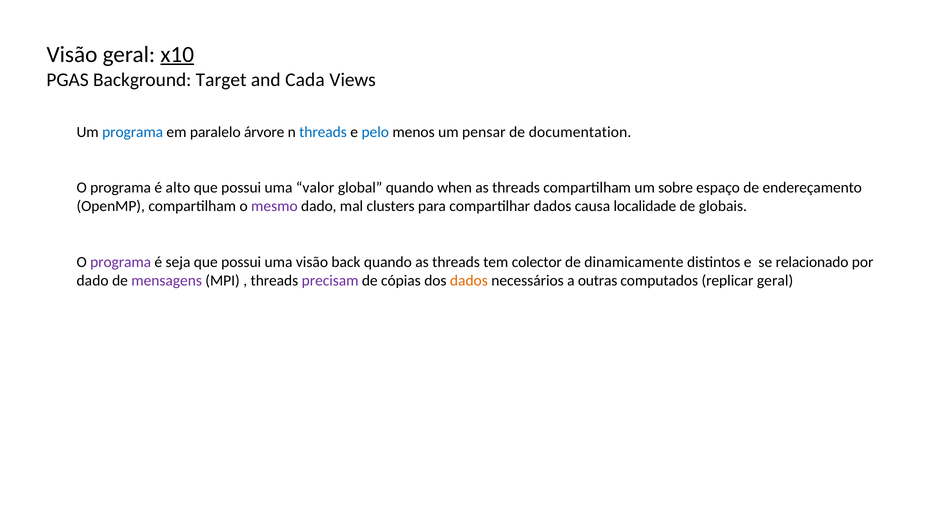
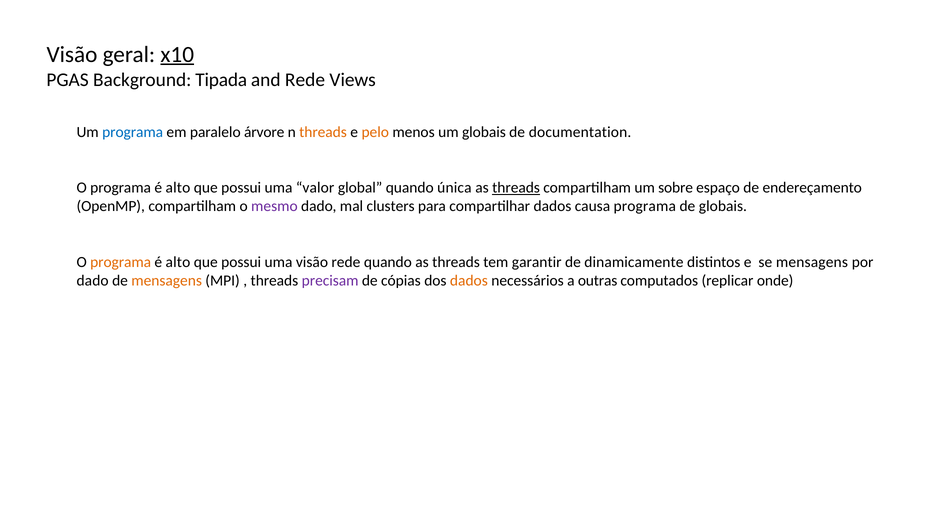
Target: Target -> Tipada
and Cada: Cada -> Rede
threads at (323, 132) colour: blue -> orange
pelo colour: blue -> orange
um pensar: pensar -> globais
when: when -> única
threads at (516, 188) underline: none -> present
causa localidade: localidade -> programa
programa at (121, 262) colour: purple -> orange
seja at (178, 262): seja -> alto
visão back: back -> rede
colector: colector -> garantir
se relacionado: relacionado -> mensagens
mensagens at (167, 281) colour: purple -> orange
replicar geral: geral -> onde
